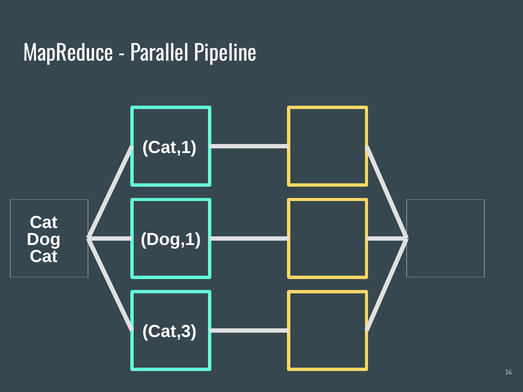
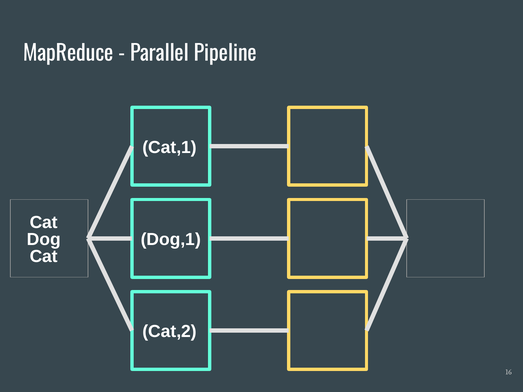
Cat,3: Cat,3 -> Cat,2
